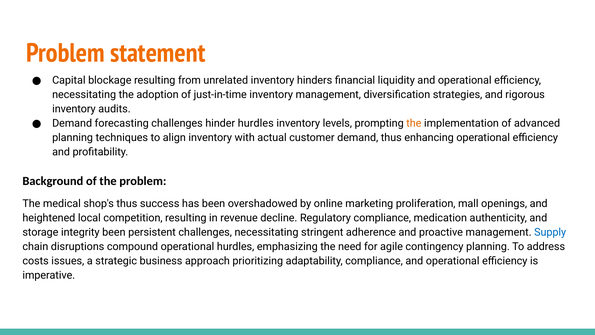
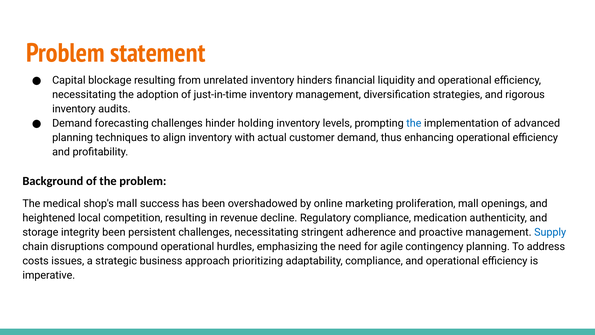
hinder hurdles: hurdles -> holding
the at (414, 123) colour: orange -> blue
shop's thus: thus -> mall
